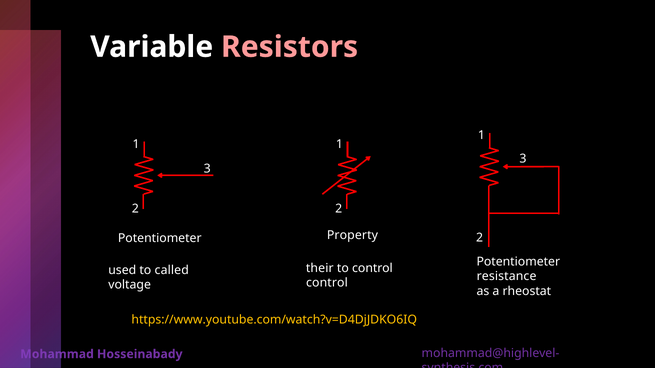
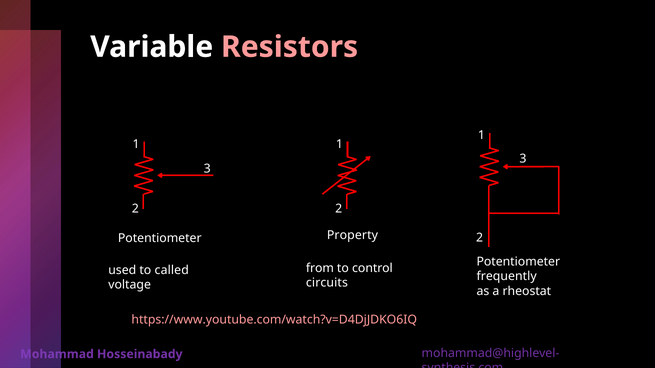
their: their -> from
resistance: resistance -> frequently
control at (327, 283): control -> circuits
https://www.youtube.com/watch?v=D4DjJDKO6IQ colour: yellow -> pink
